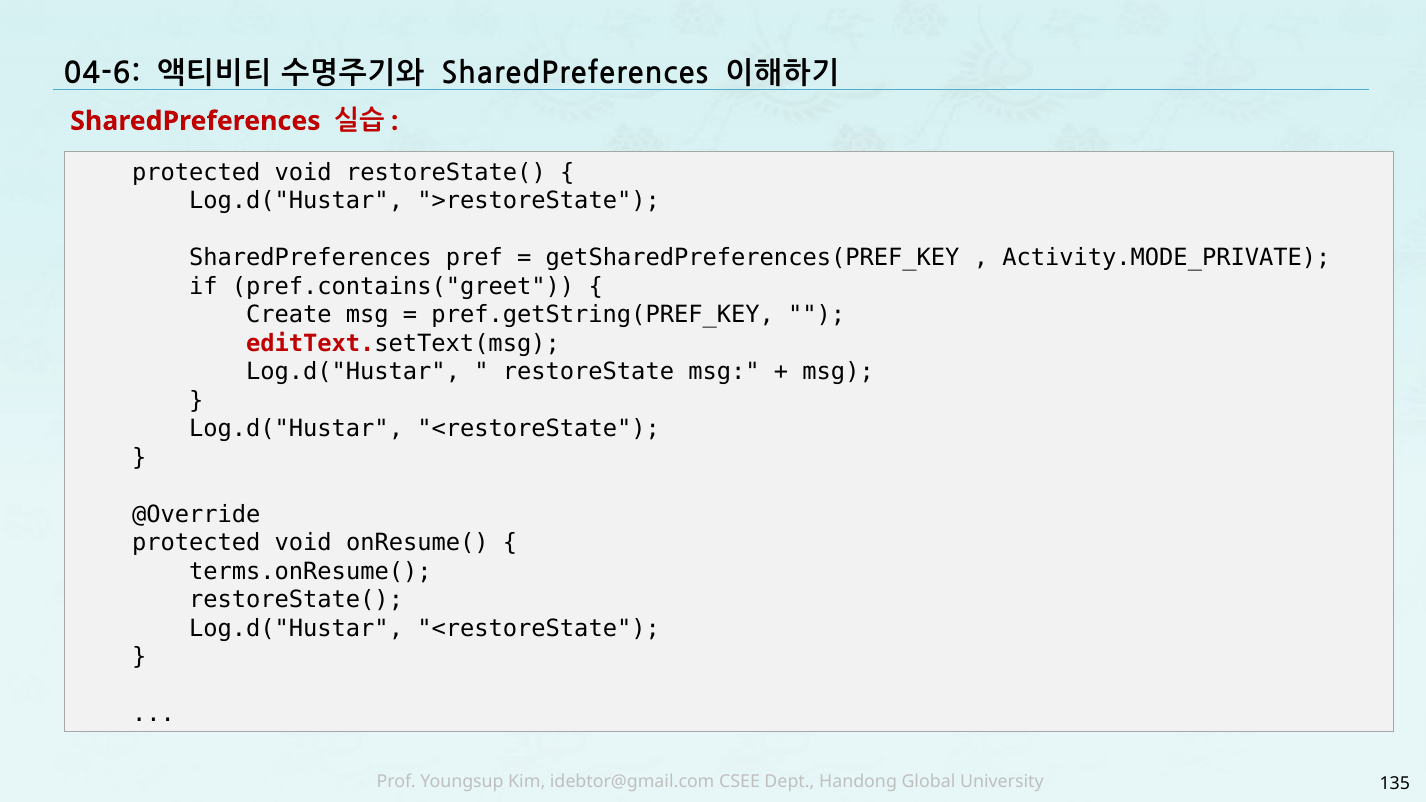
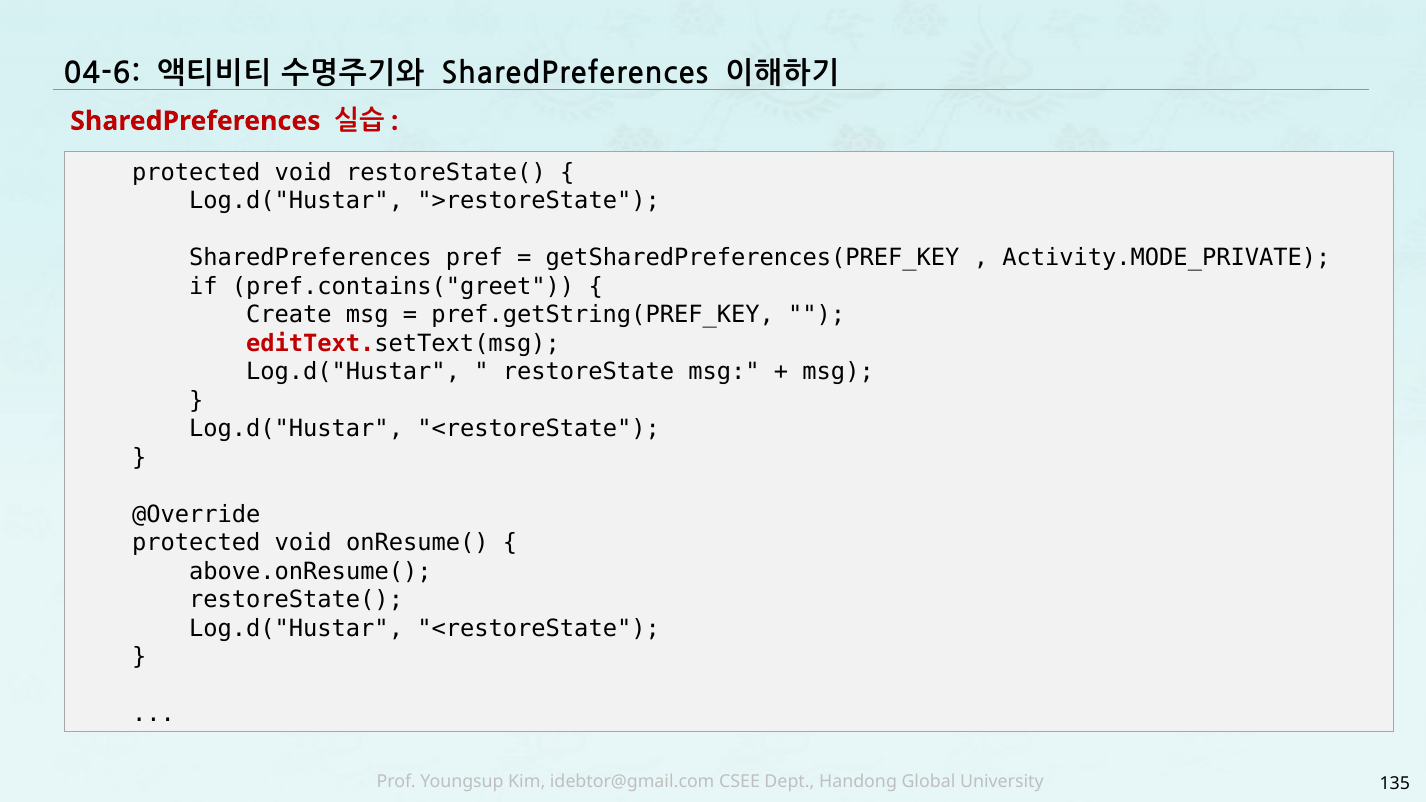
terms.onResume(: terms.onResume( -> above.onResume(
